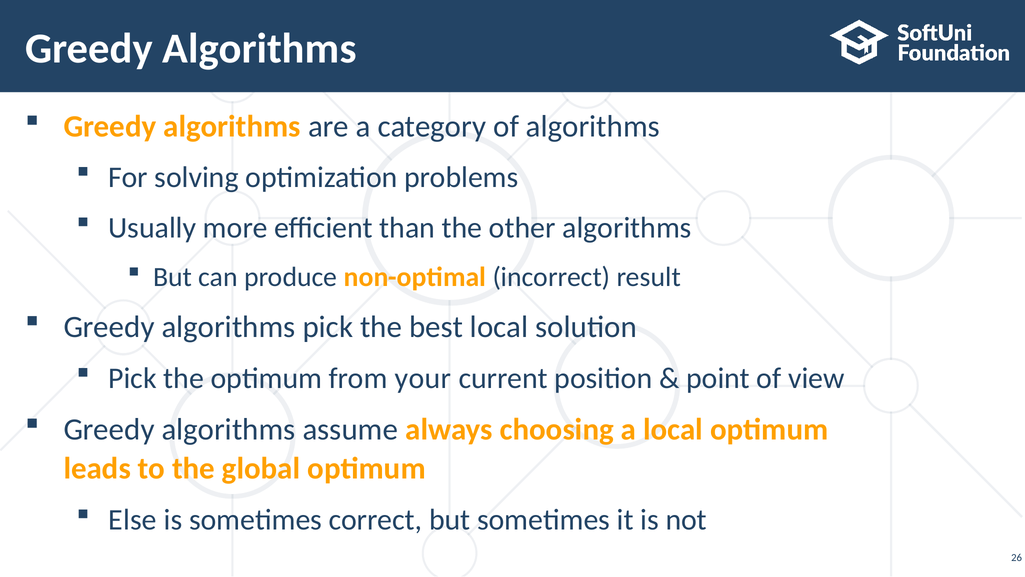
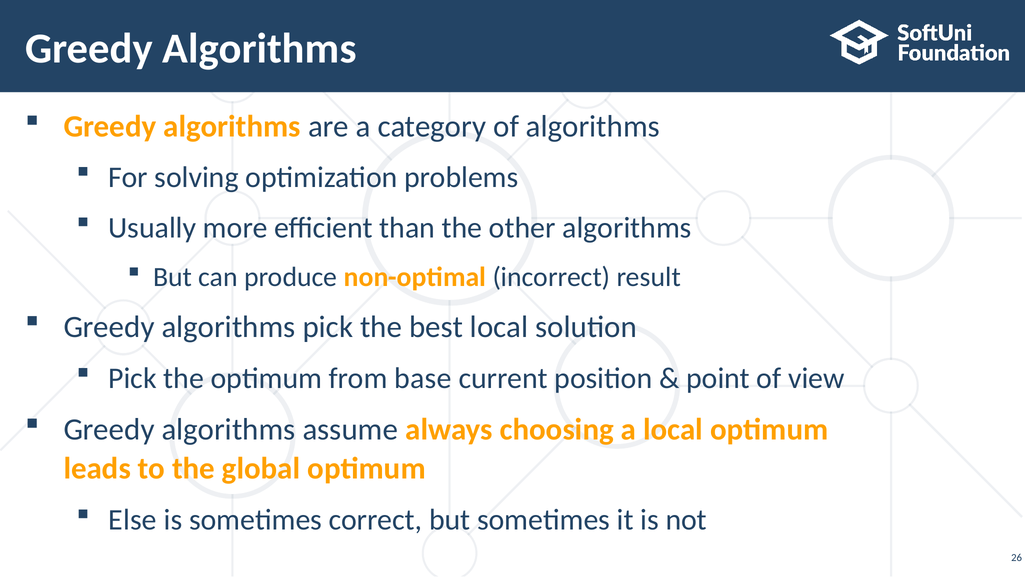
your: your -> base
